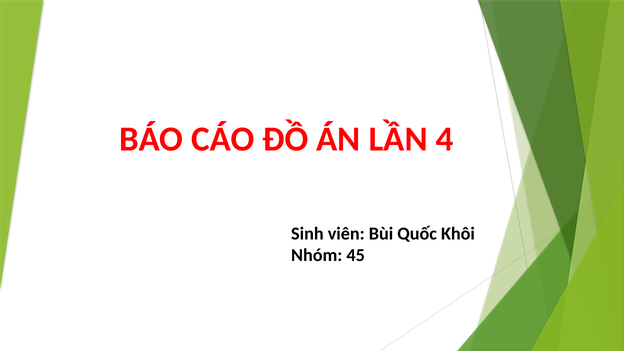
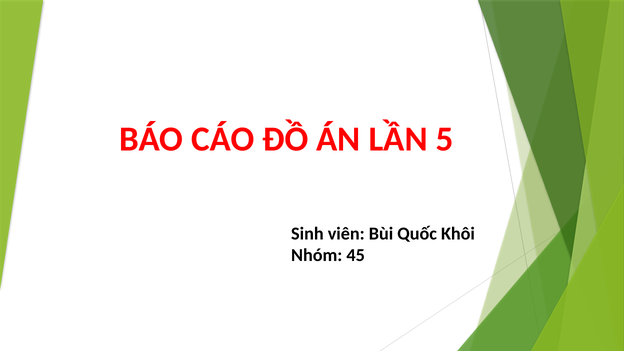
4: 4 -> 5
